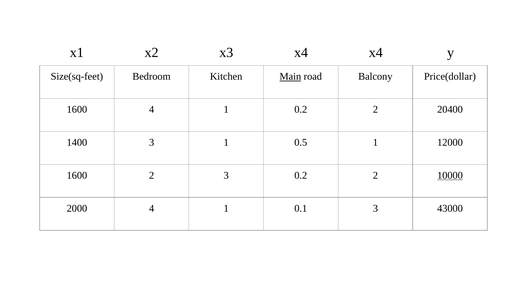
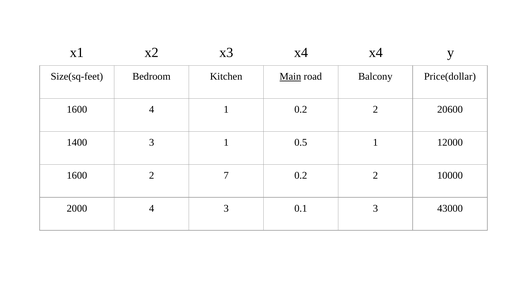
20400: 20400 -> 20600
2 3: 3 -> 7
10000 underline: present -> none
2000 4 1: 1 -> 3
